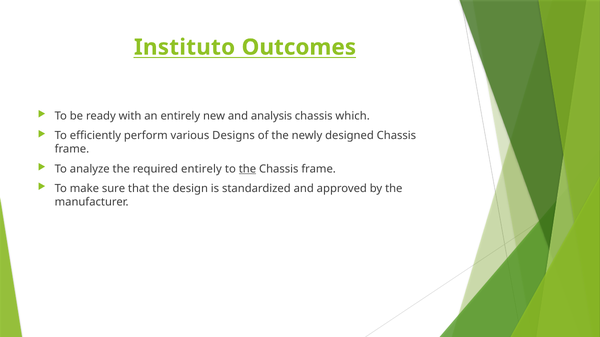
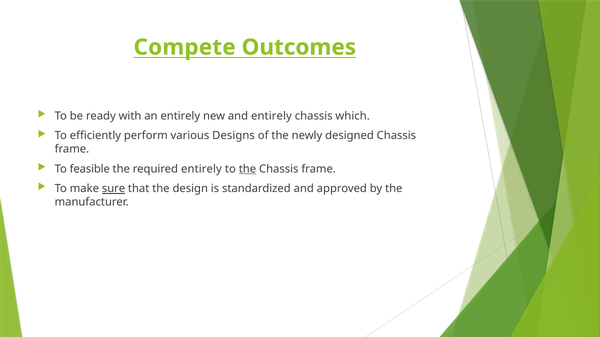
Instituto: Instituto -> Compete
and analysis: analysis -> entirely
analyze: analyze -> feasible
sure underline: none -> present
